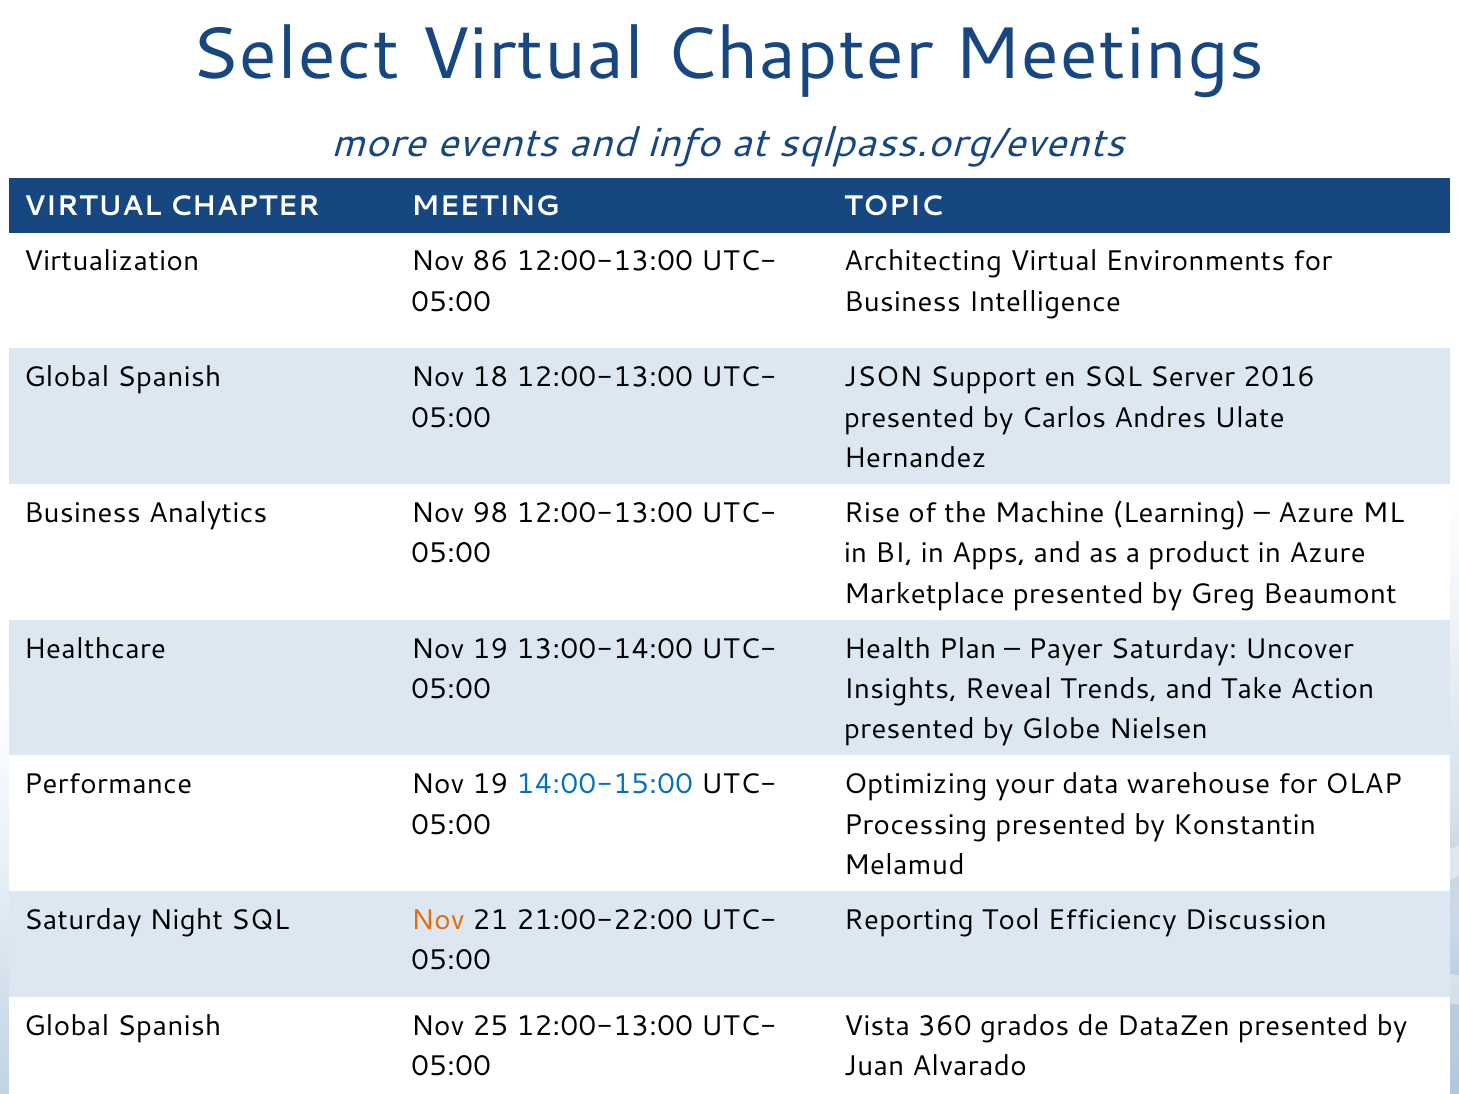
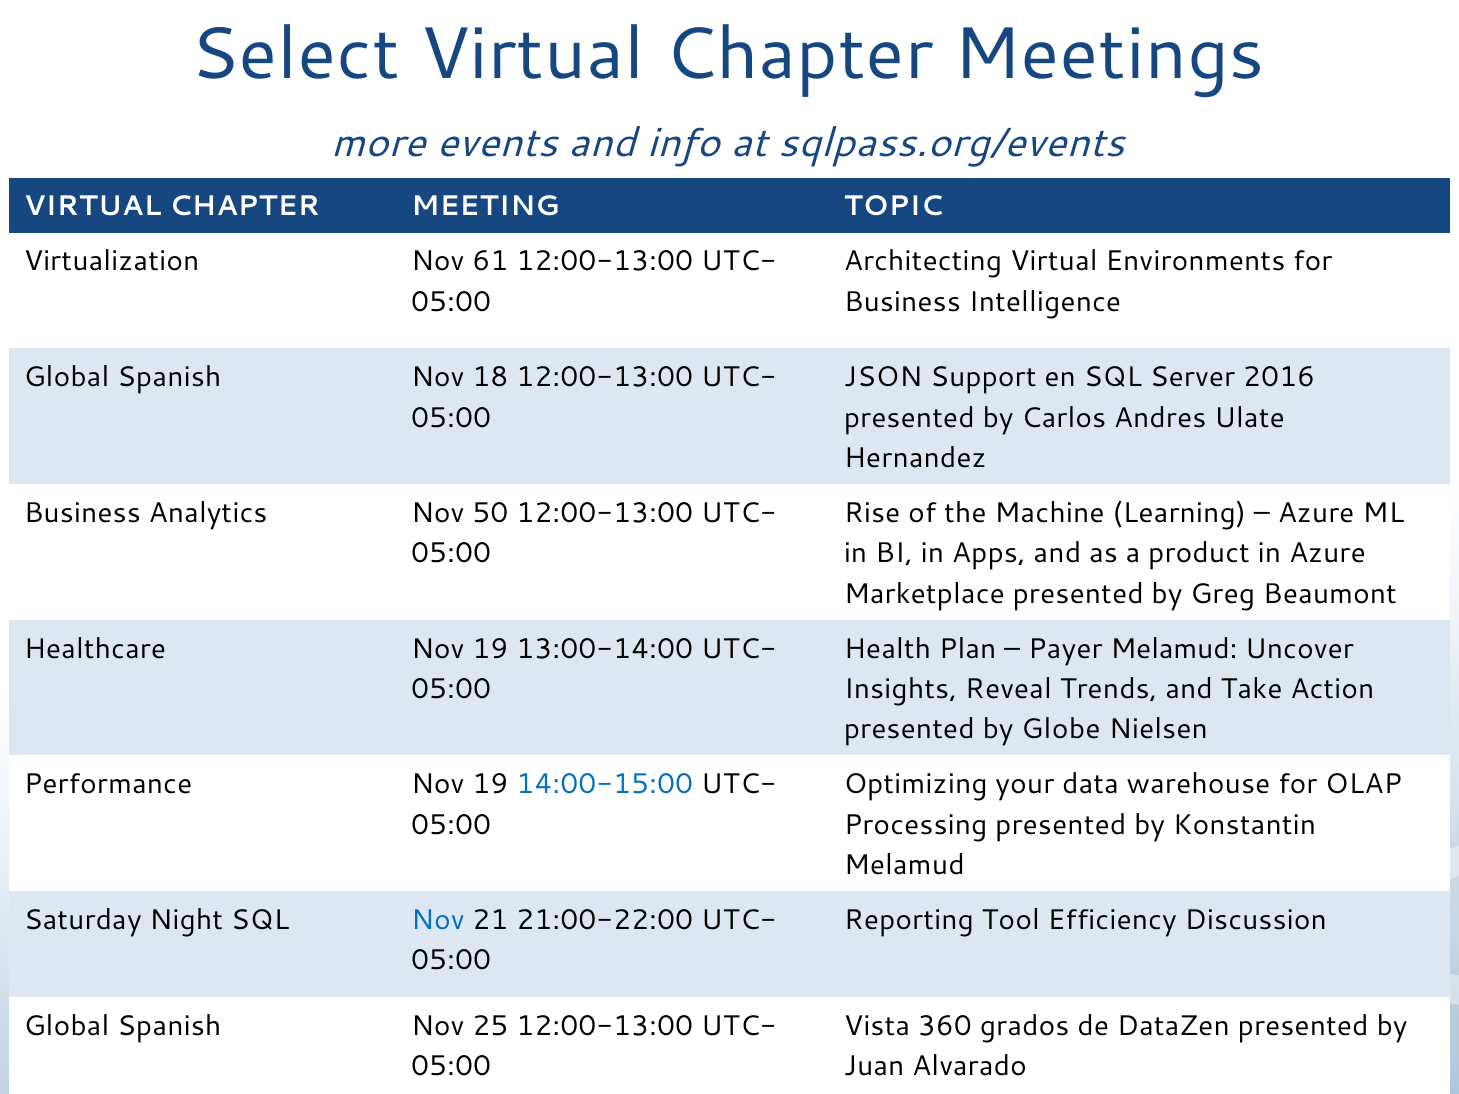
86: 86 -> 61
98: 98 -> 50
Payer Saturday: Saturday -> Melamud
Nov at (438, 920) colour: orange -> blue
